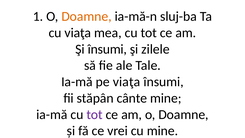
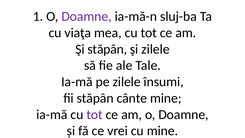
Doamne at (87, 16) colour: orange -> purple
Şi însumi: însumi -> stăpân
pe viaţa: viaţa -> zilele
